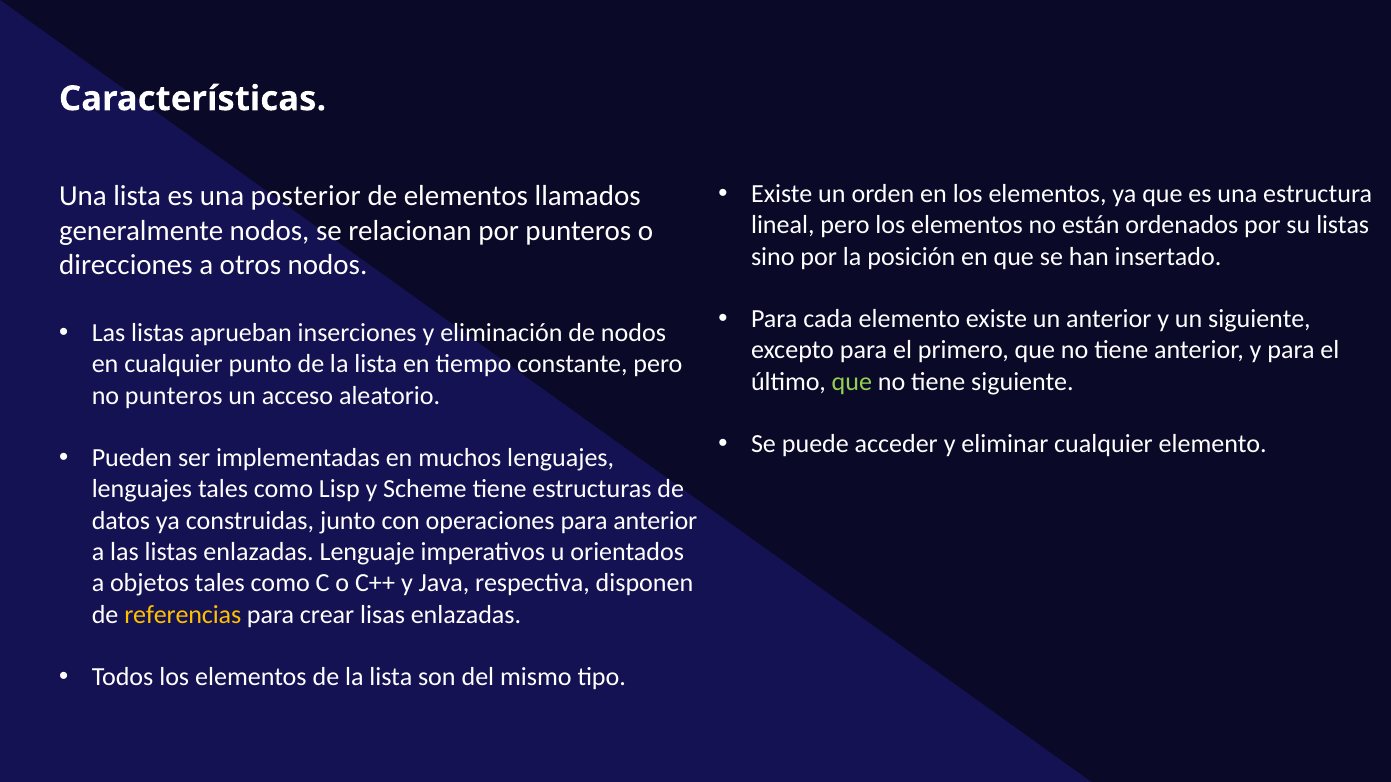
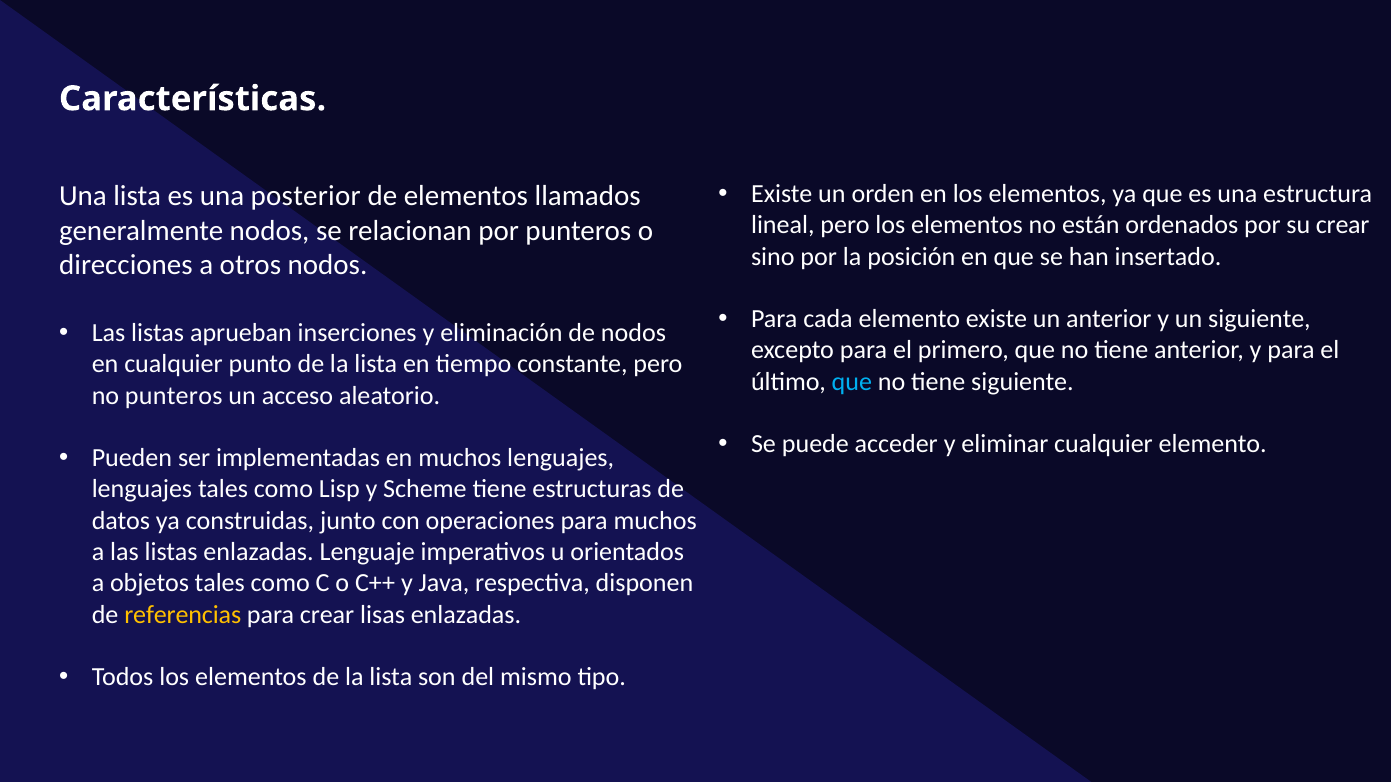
su listas: listas -> crear
que at (852, 382) colour: light green -> light blue
para anterior: anterior -> muchos
